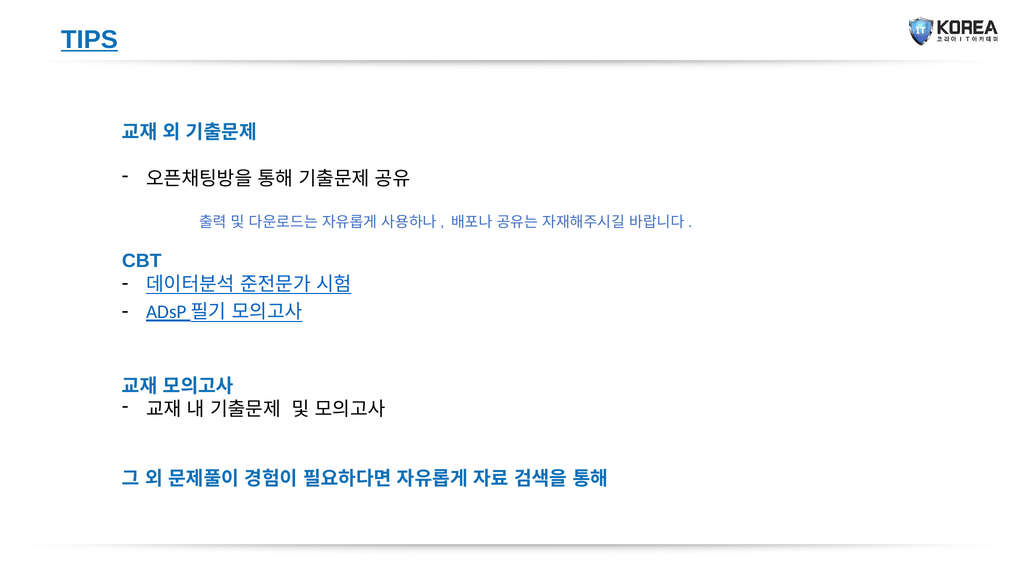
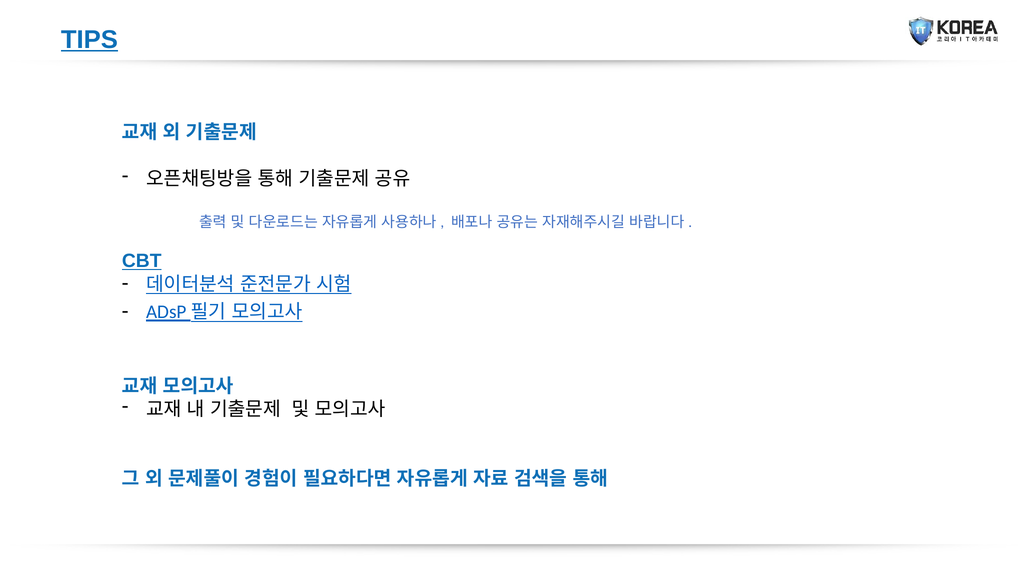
CBT underline: none -> present
